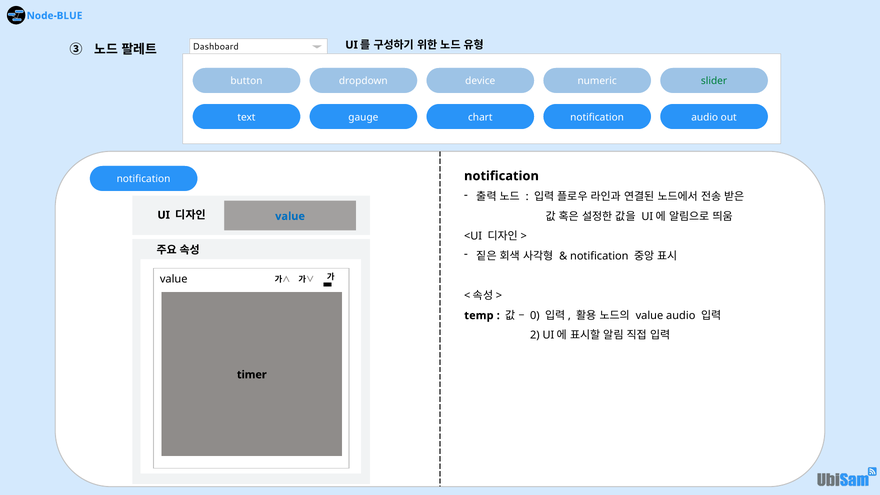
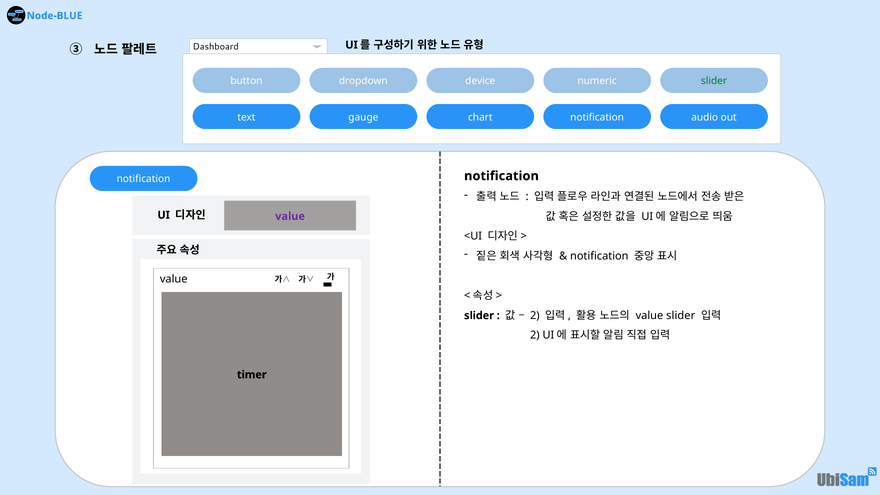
value at (290, 216) colour: blue -> purple
temp at (479, 316): temp -> slider
0 at (535, 316): 0 -> 2
value audio: audio -> slider
